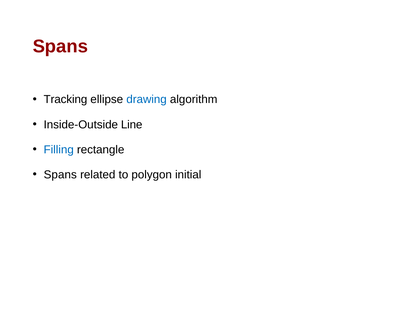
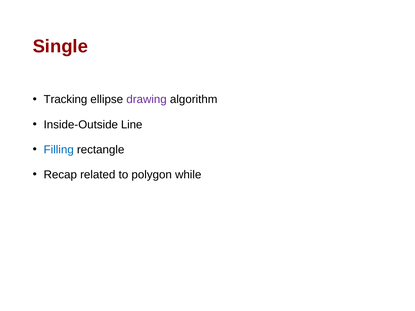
Spans at (60, 47): Spans -> Single
drawing colour: blue -> purple
Spans at (60, 175): Spans -> Recap
initial: initial -> while
